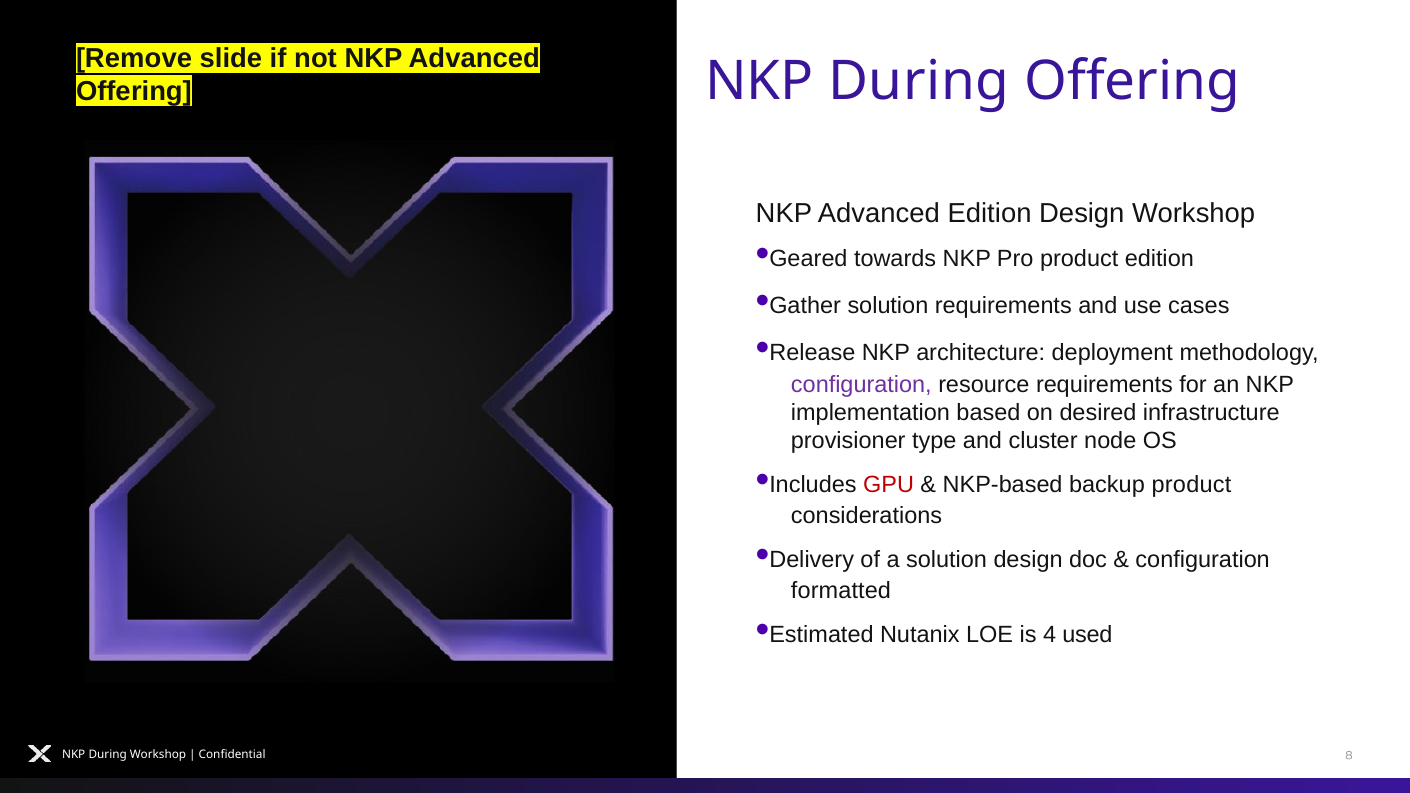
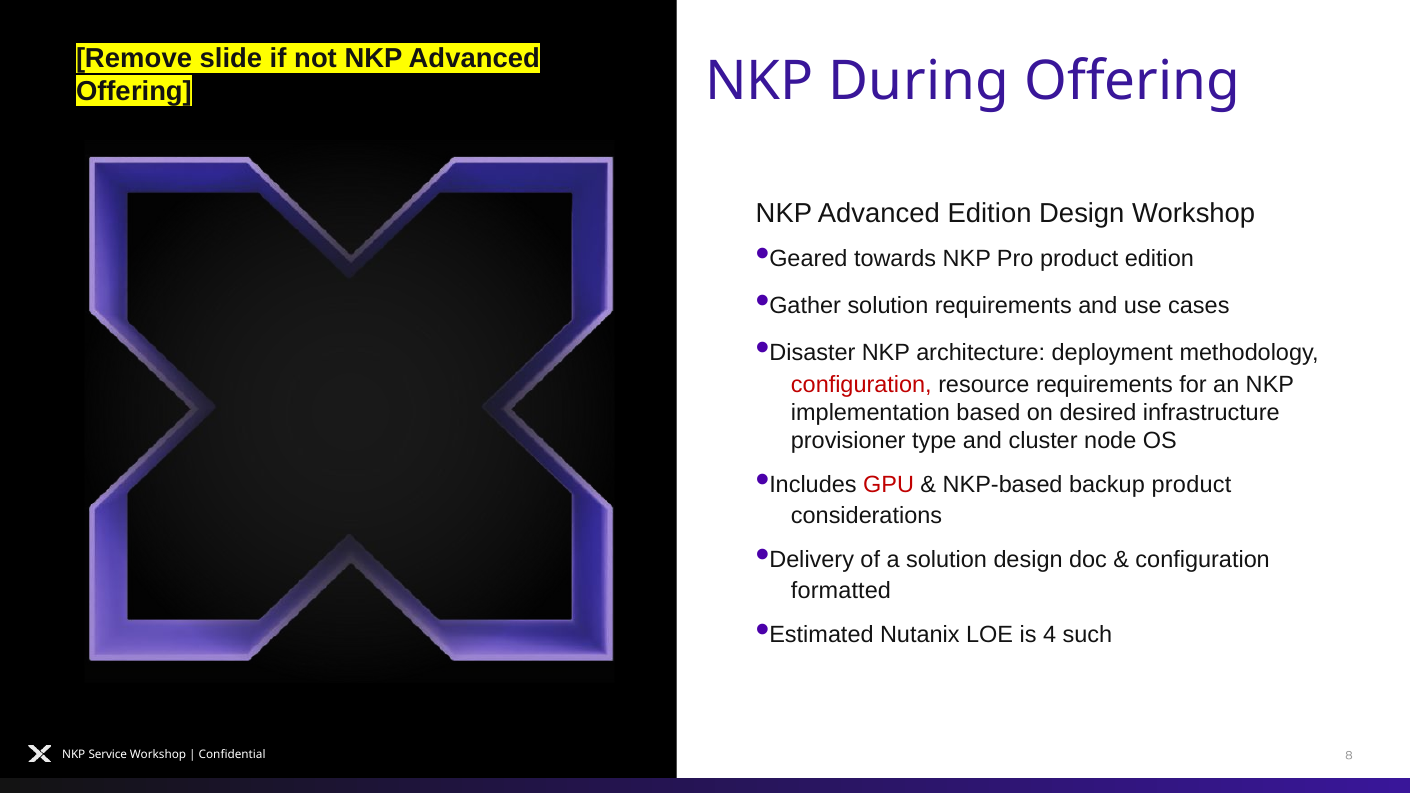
Release: Release -> Disaster
configuration at (861, 384) colour: purple -> red
used: used -> such
During at (108, 754): During -> Service
